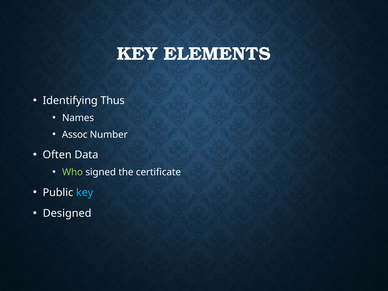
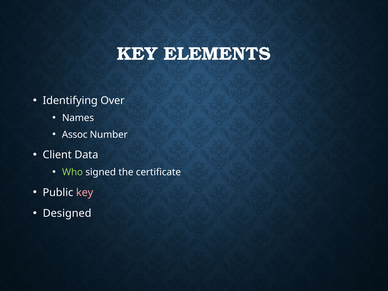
Thus: Thus -> Over
Often: Often -> Client
key at (85, 192) colour: light blue -> pink
